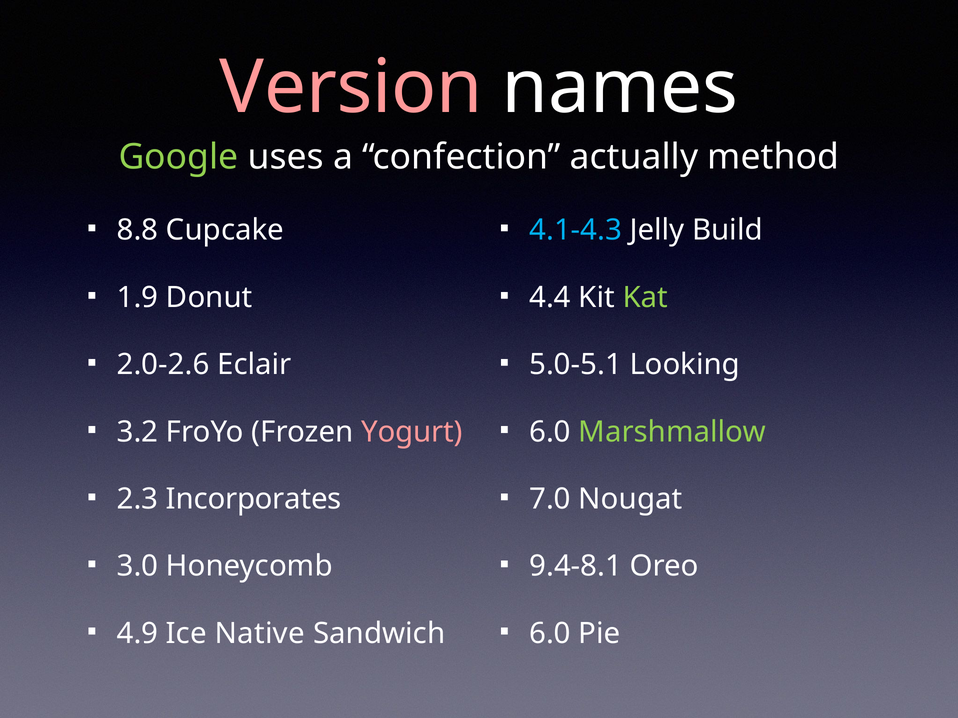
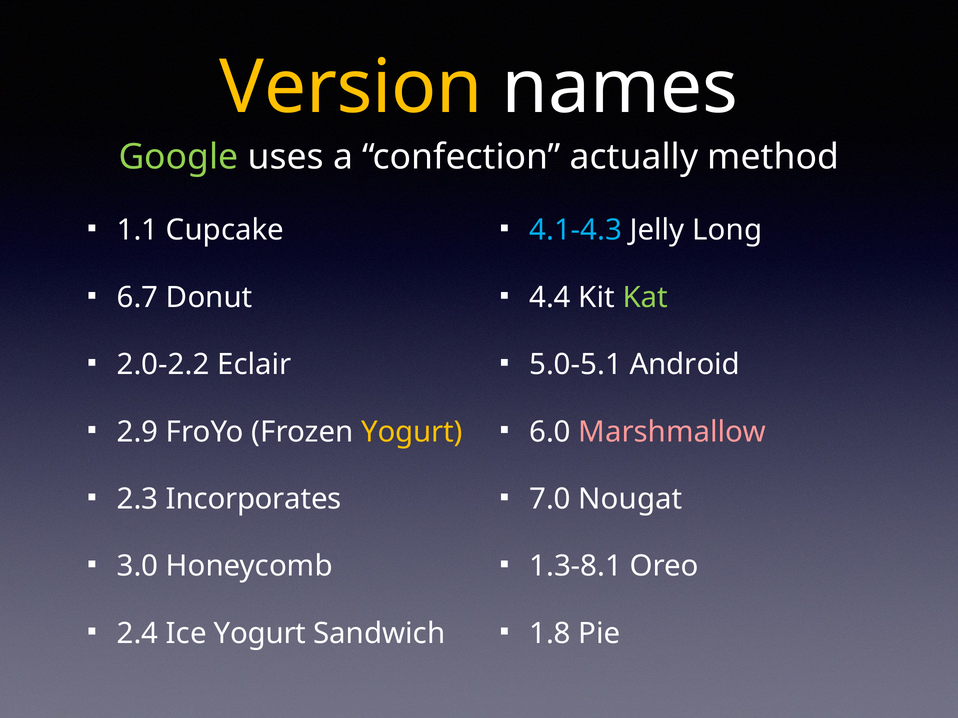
Version colour: pink -> yellow
8.8: 8.8 -> 1.1
Build: Build -> Long
1.9: 1.9 -> 6.7
2.0-2.6: 2.0-2.6 -> 2.0-2.2
Looking: Looking -> Android
3.2: 3.2 -> 2.9
Yogurt at (412, 432) colour: pink -> yellow
Marshmallow colour: light green -> pink
9.4-8.1: 9.4-8.1 -> 1.3-8.1
4.9: 4.9 -> 2.4
Ice Native: Native -> Yogurt
6.0 at (550, 634): 6.0 -> 1.8
